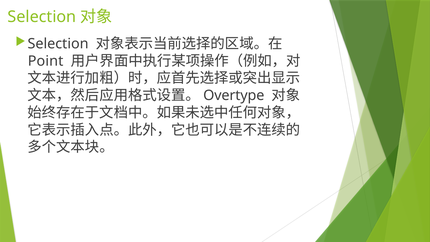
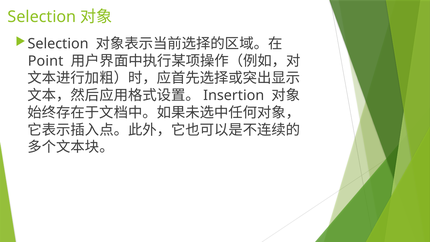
Overtype: Overtype -> Insertion
